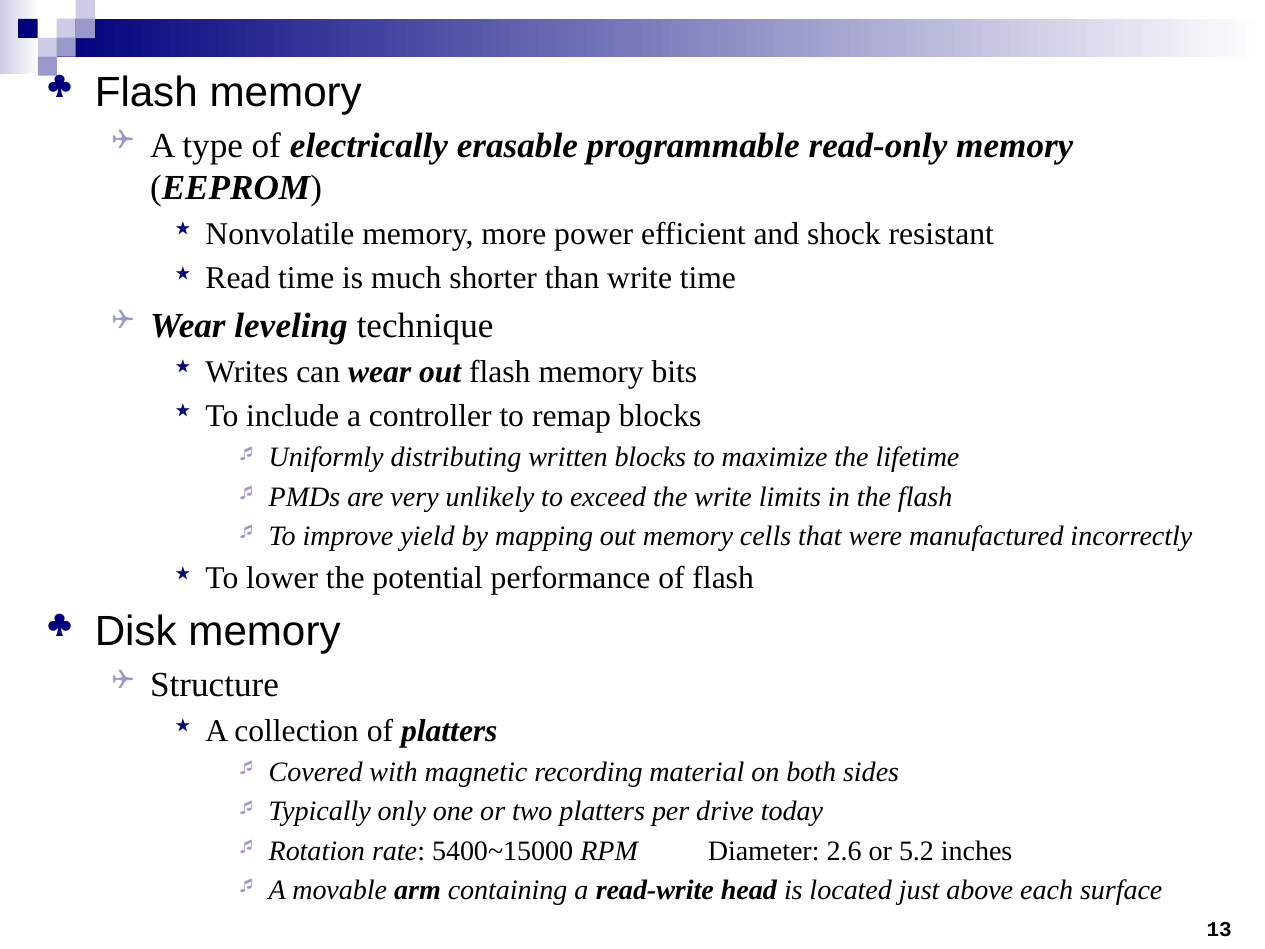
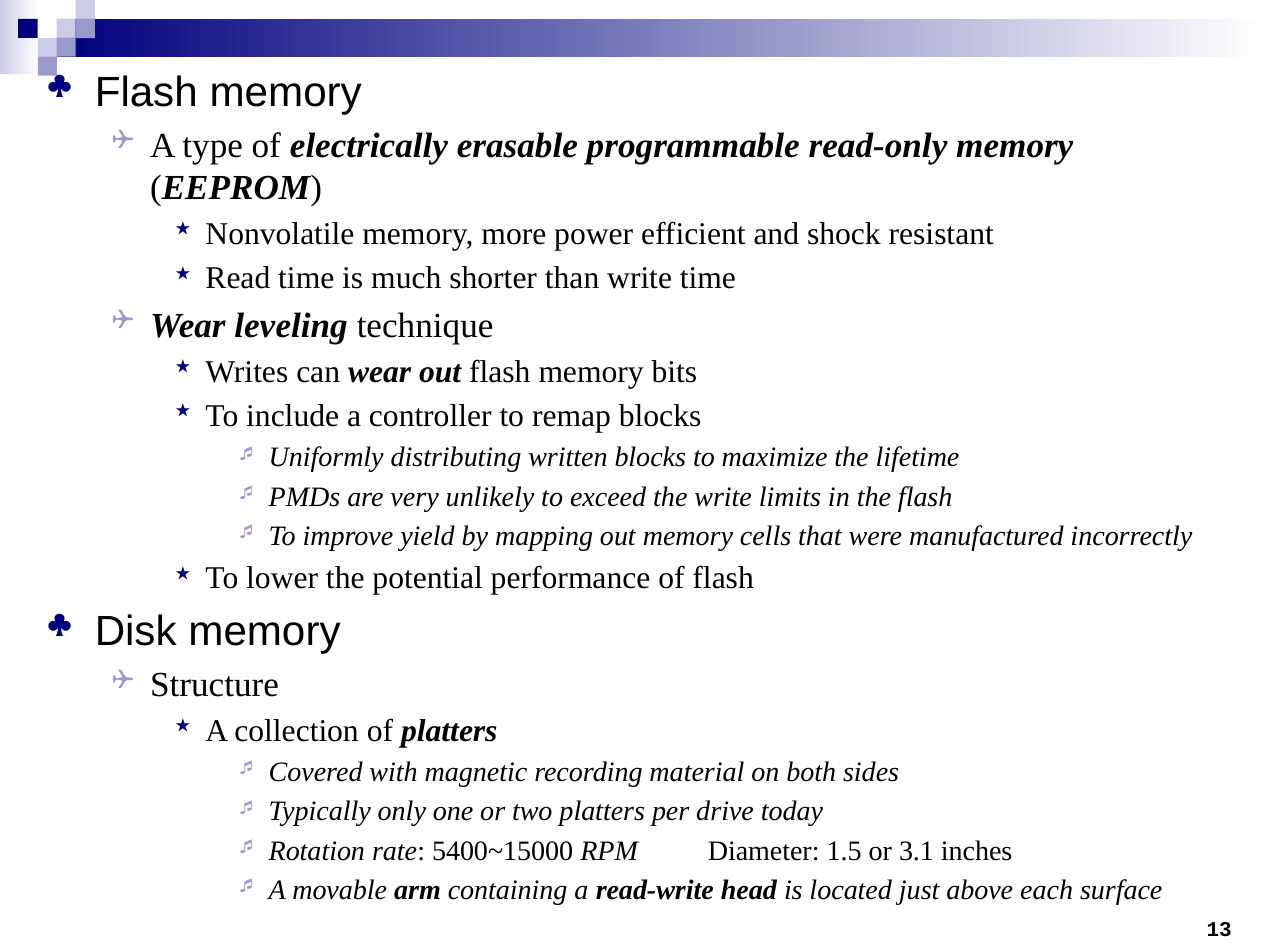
2.6: 2.6 -> 1.5
5.2: 5.2 -> 3.1
